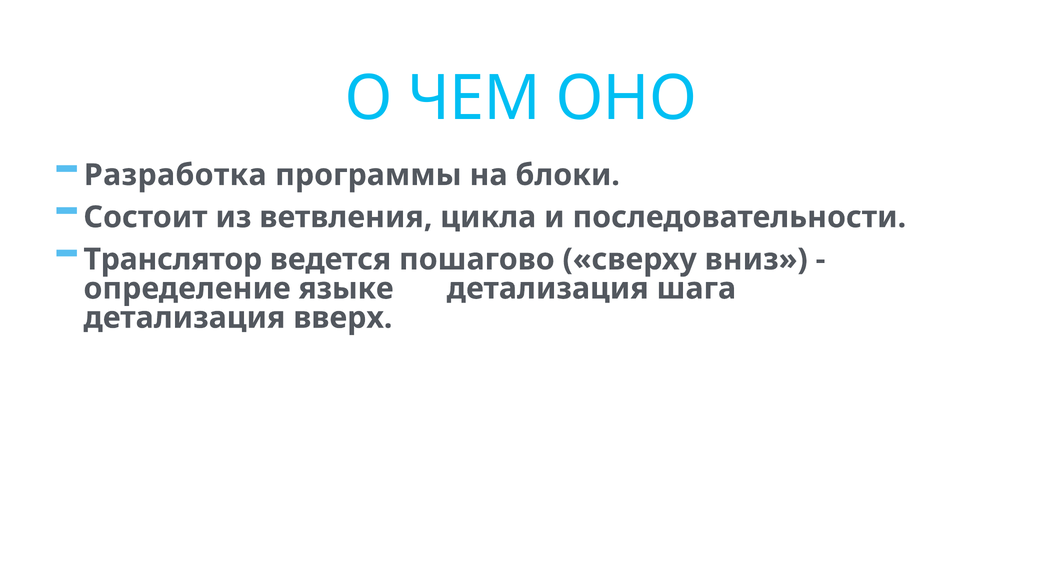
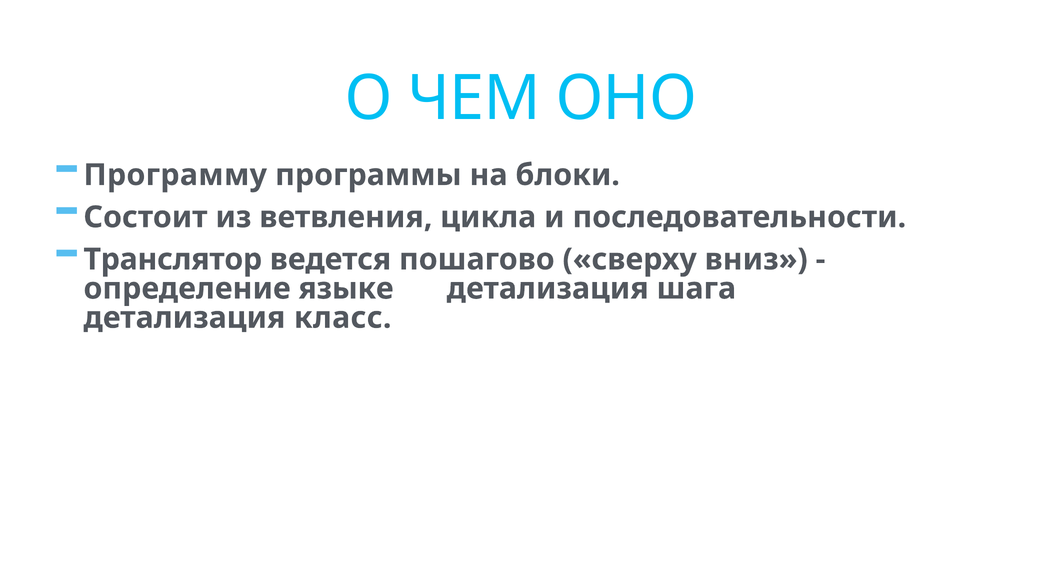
Разработка: Разработка -> Программу
вверх: вверх -> класс
